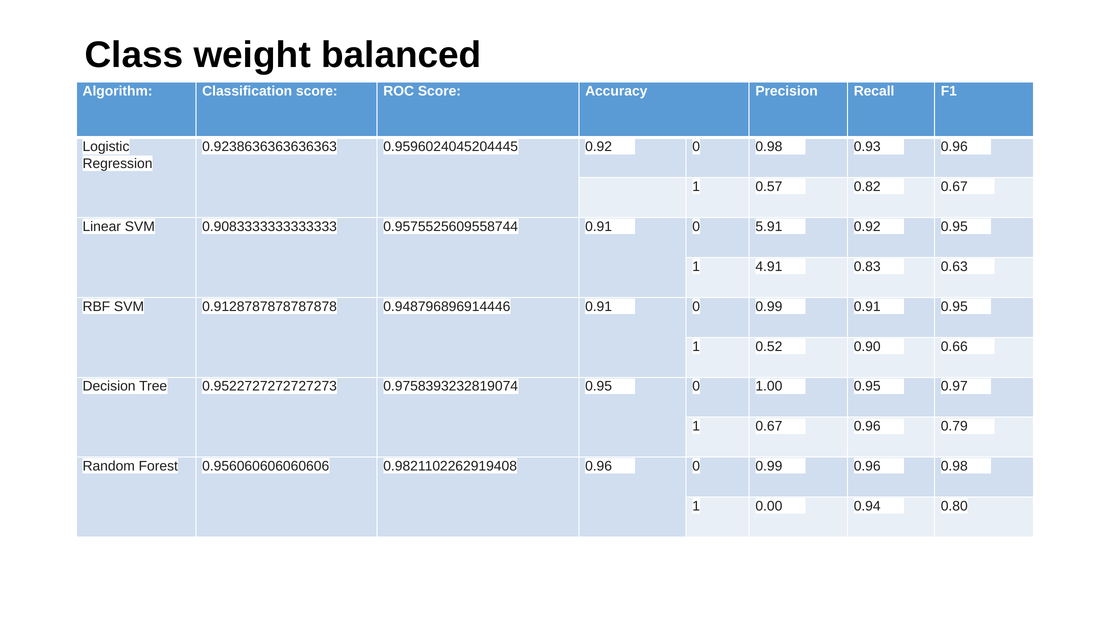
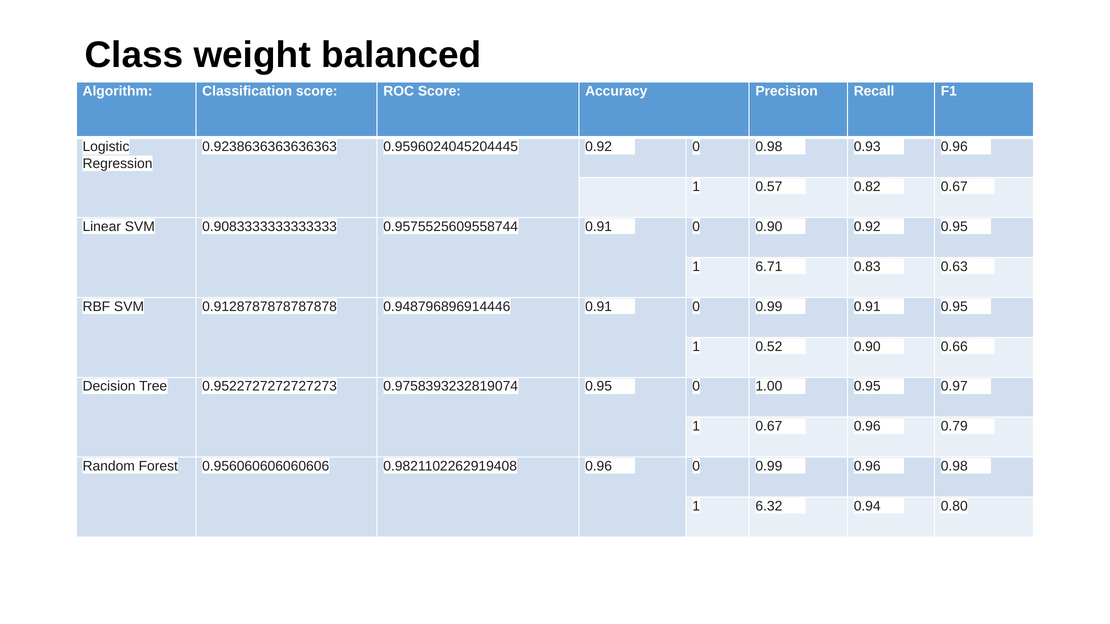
0 5.91: 5.91 -> 0.90
4.91: 4.91 -> 6.71
0.00: 0.00 -> 6.32
